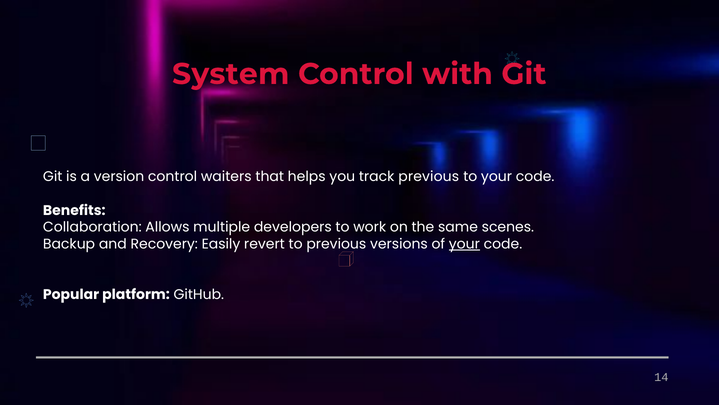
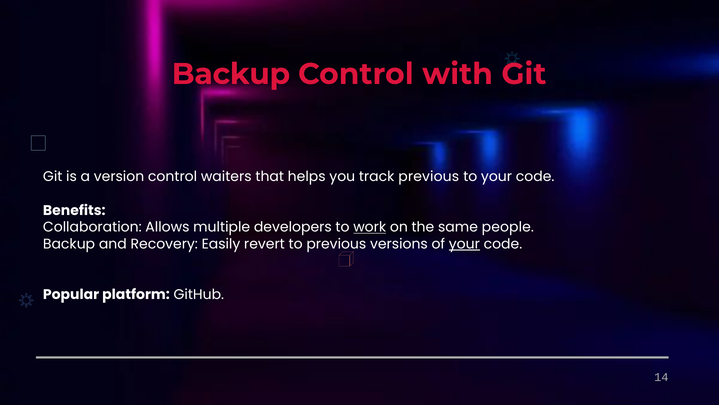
System at (231, 74): System -> Backup
work underline: none -> present
scenes: scenes -> people
